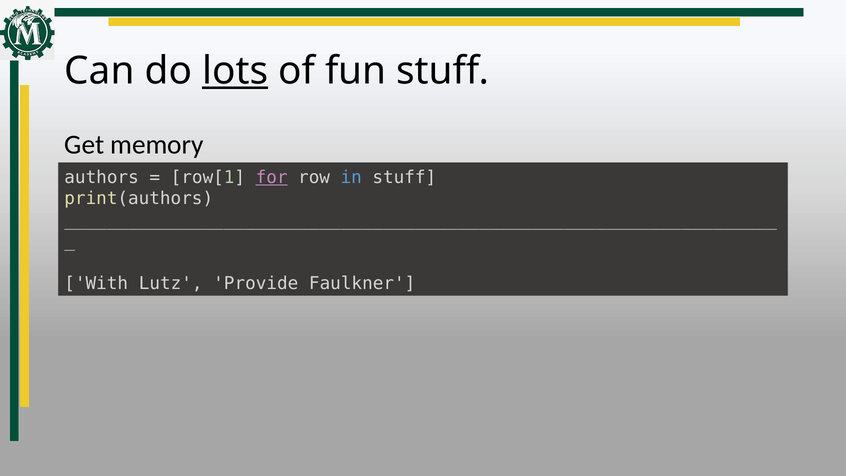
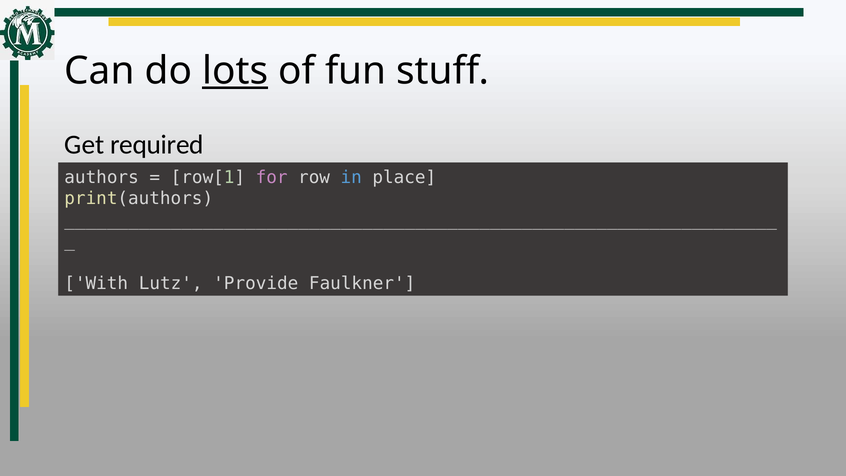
memory: memory -> required
for underline: present -> none
in stuff: stuff -> place
